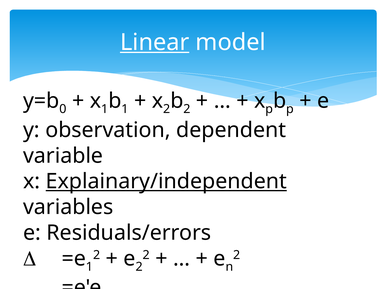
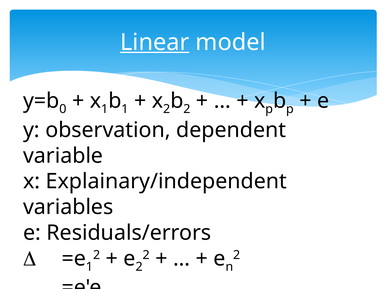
Explainary/independent underline: present -> none
